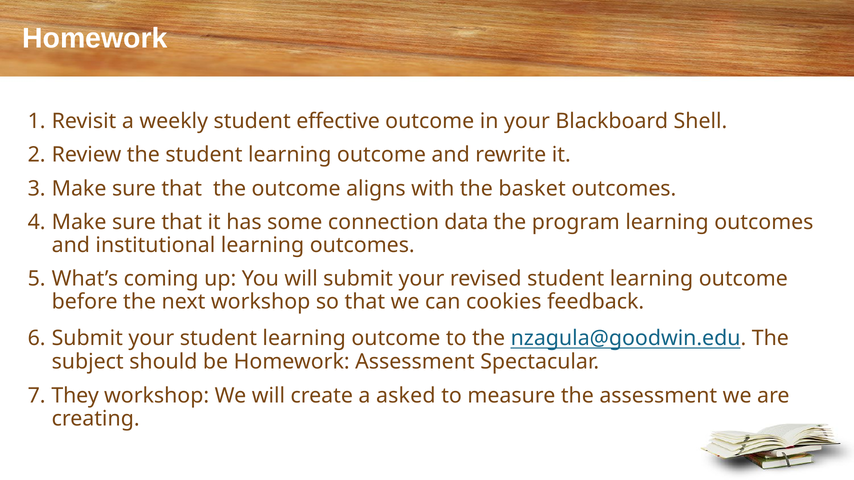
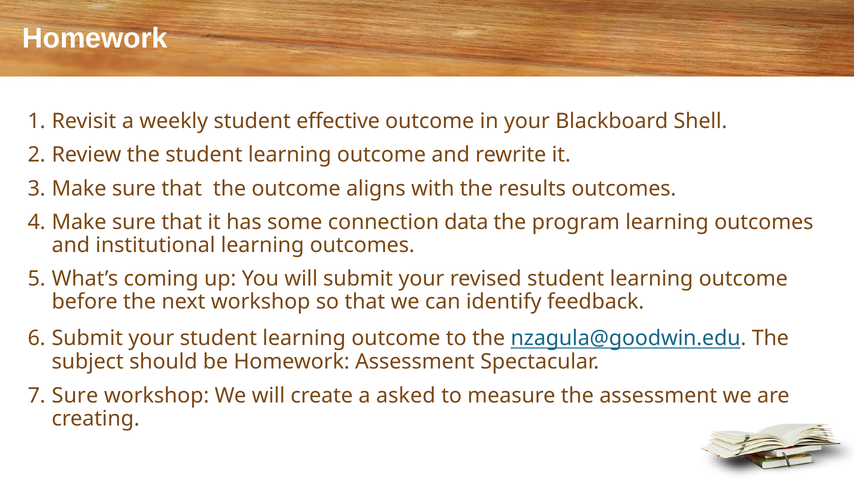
basket: basket -> results
cookies: cookies -> identify
They at (75, 396): They -> Sure
